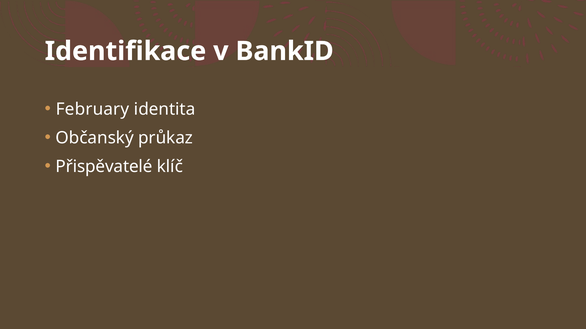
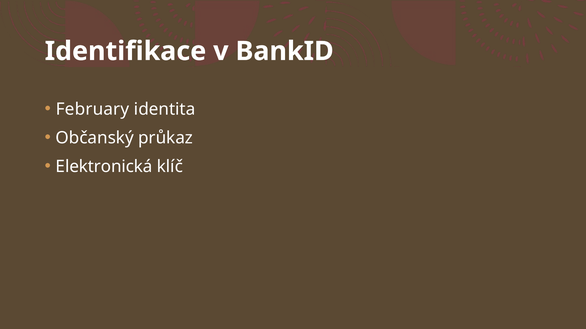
Přispěvatelé: Přispěvatelé -> Elektronická
